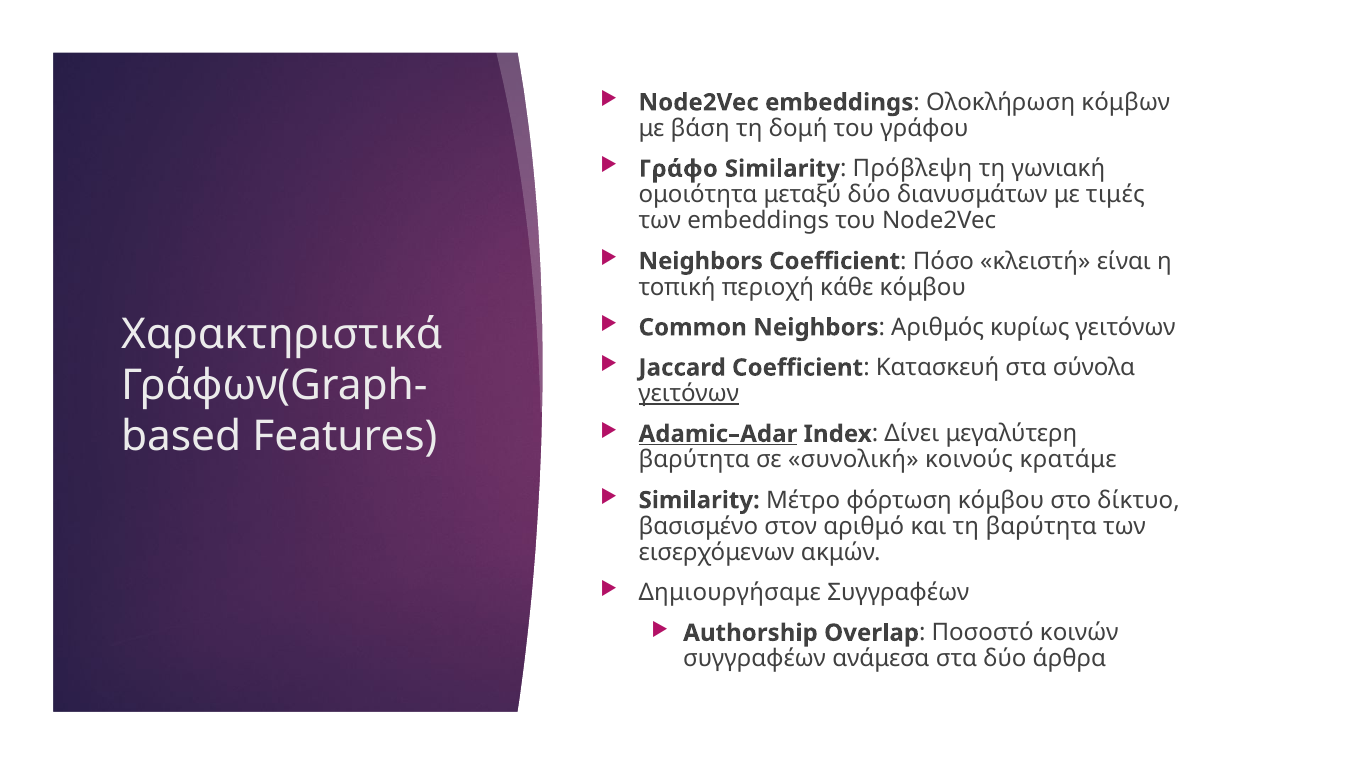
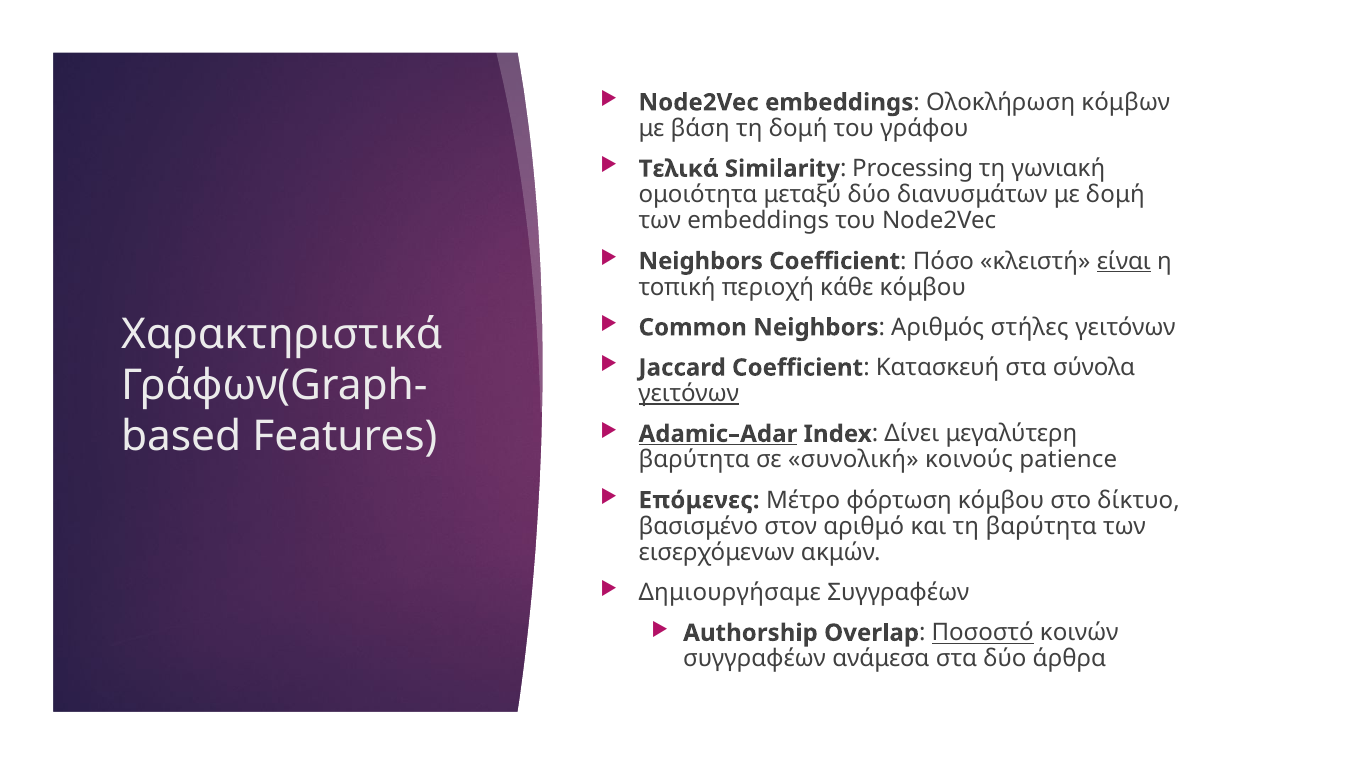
Γράφο: Γράφο -> Τελικά
Πρόβλεψη: Πρόβλεψη -> Processing
με τιμές: τιμές -> δομή
είναι underline: none -> present
κυρίως: κυρίως -> στήλες
κρατάμε: κρατάμε -> patience
Similarity at (699, 500): Similarity -> Επόμενες
Ποσοστό underline: none -> present
